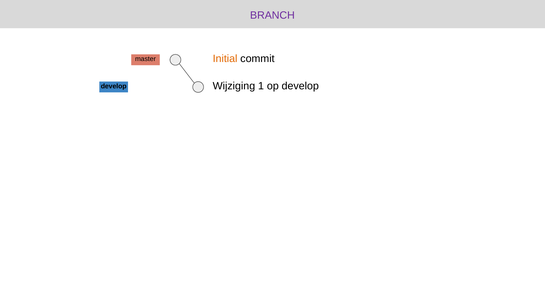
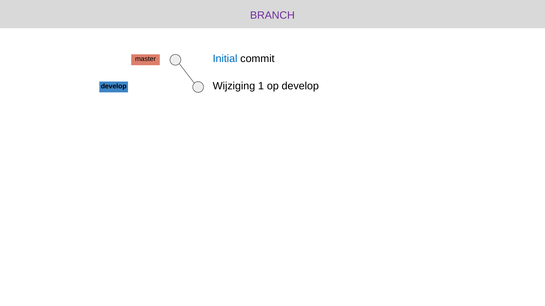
Initial colour: orange -> blue
